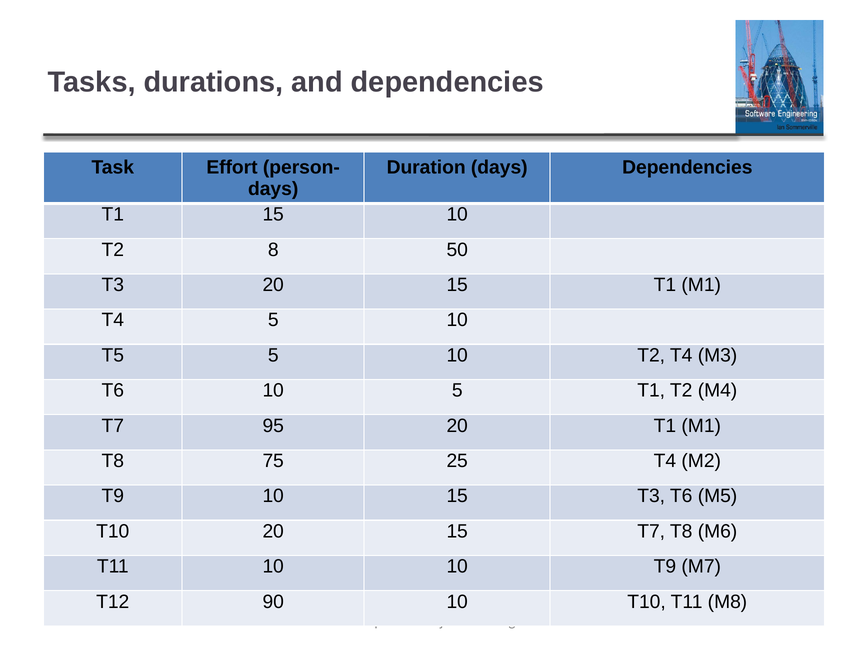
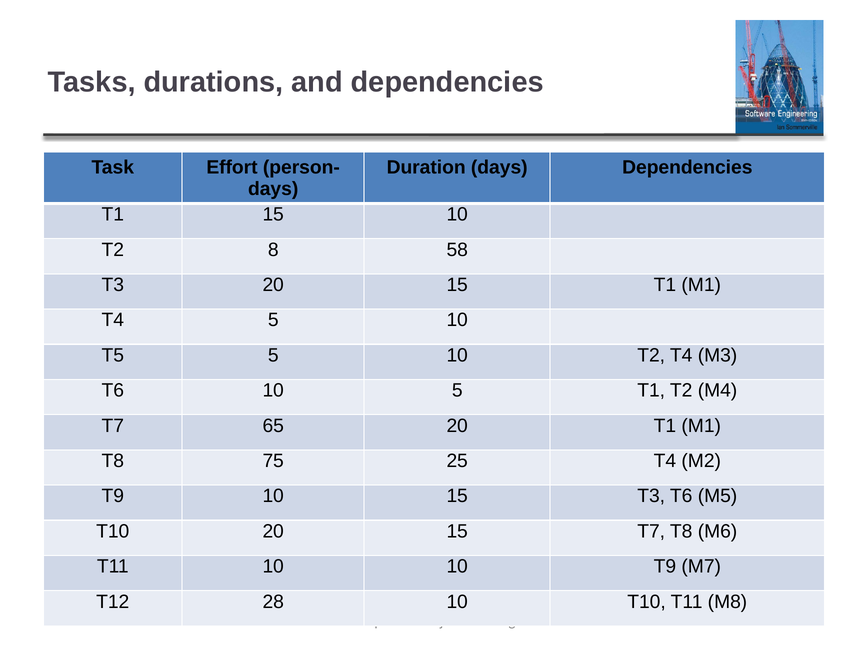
50: 50 -> 58
95: 95 -> 65
90: 90 -> 28
